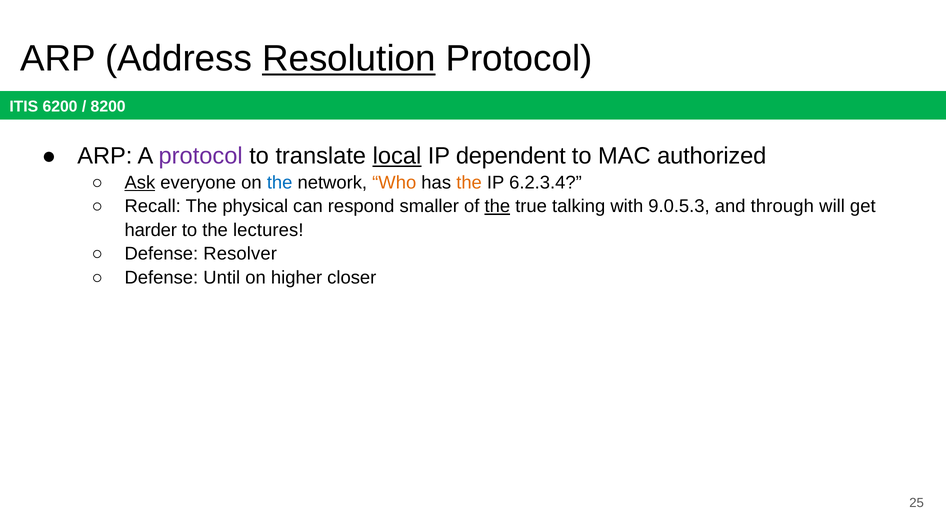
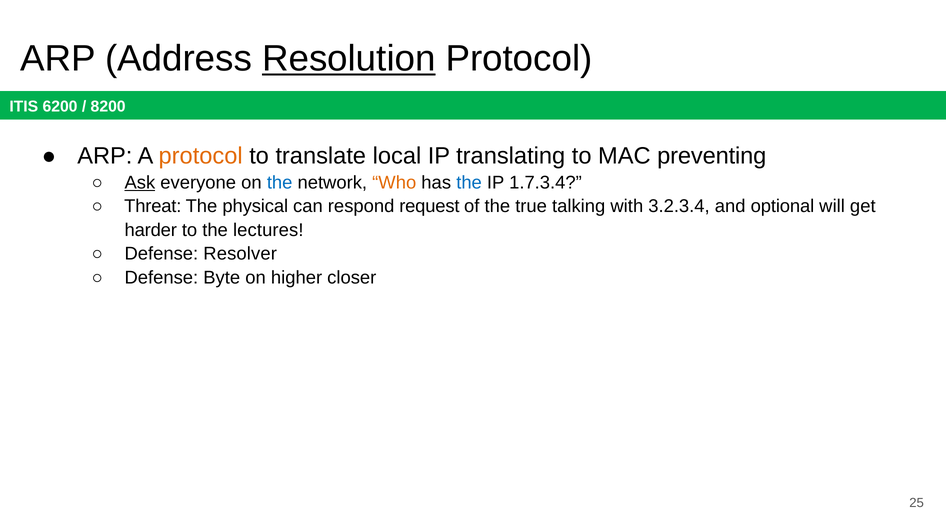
protocol at (201, 156) colour: purple -> orange
local underline: present -> none
dependent: dependent -> translating
authorized: authorized -> preventing
the at (469, 183) colour: orange -> blue
6.2.3.4: 6.2.3.4 -> 1.7.3.4
Recall: Recall -> Threat
smaller: smaller -> request
the at (497, 206) underline: present -> none
9.0.5.3: 9.0.5.3 -> 3.2.3.4
through: through -> optional
Until: Until -> Byte
